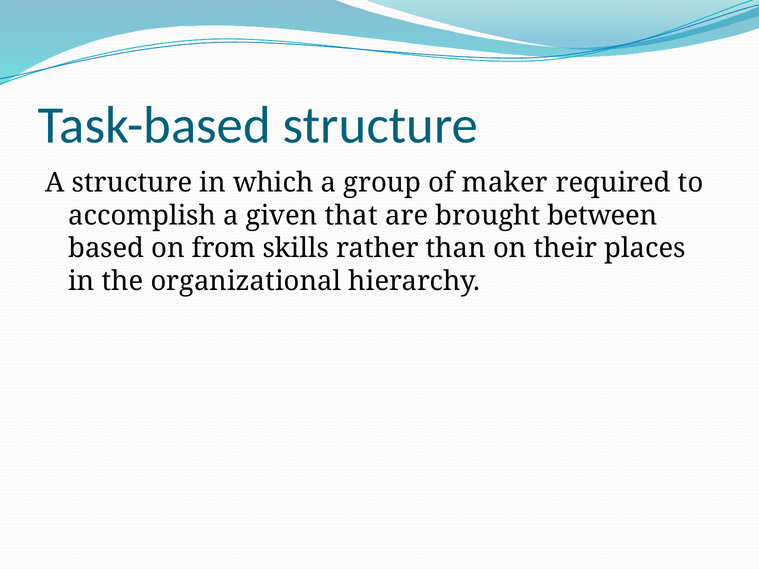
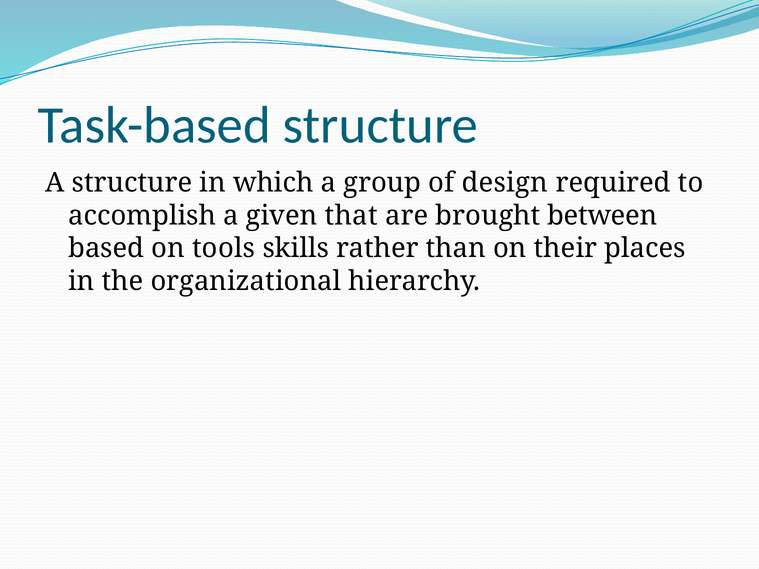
maker: maker -> design
from: from -> tools
